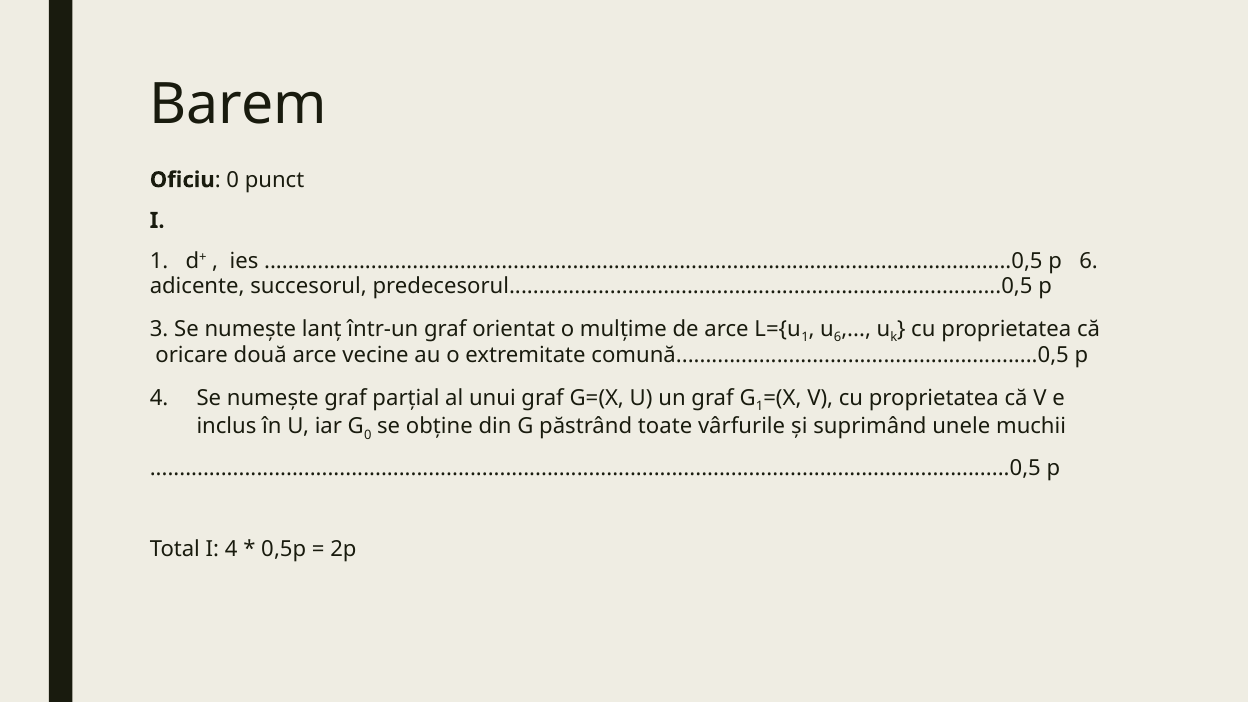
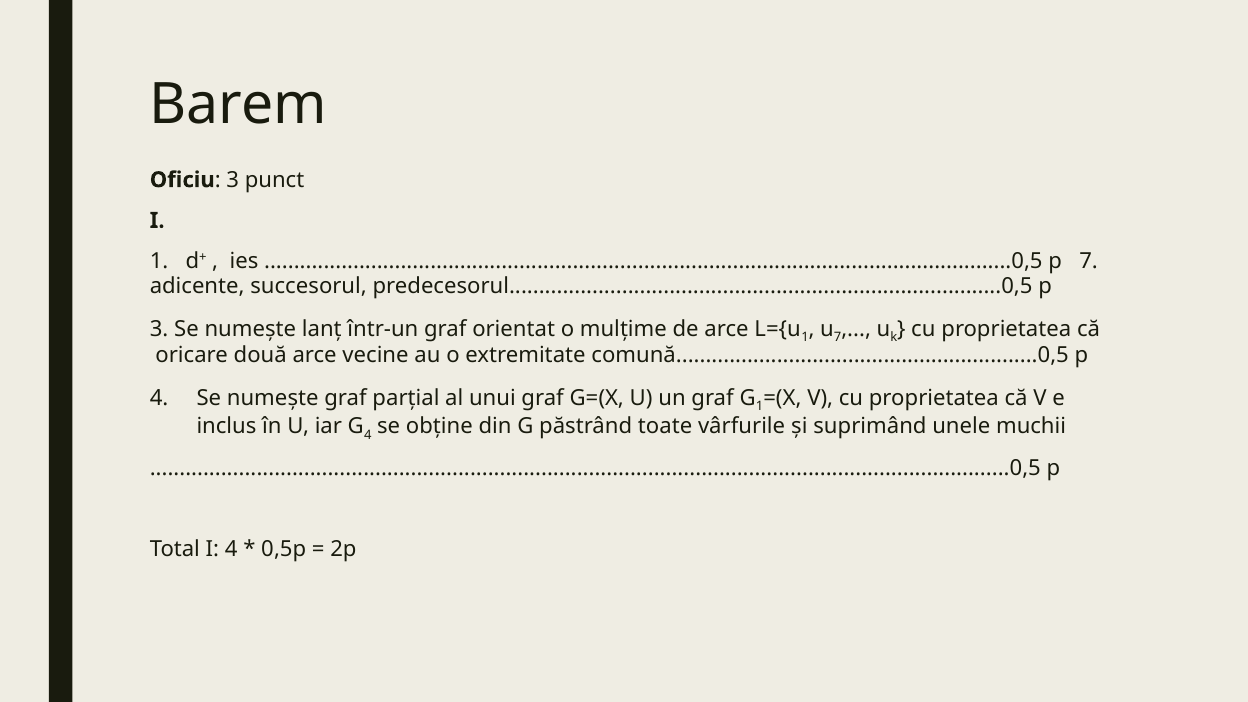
Oficiu 0: 0 -> 3
p 6: 6 -> 7
u 6: 6 -> 7
G 0: 0 -> 4
